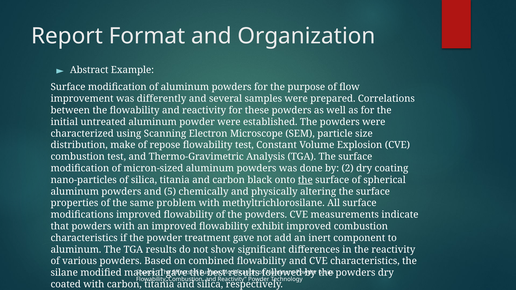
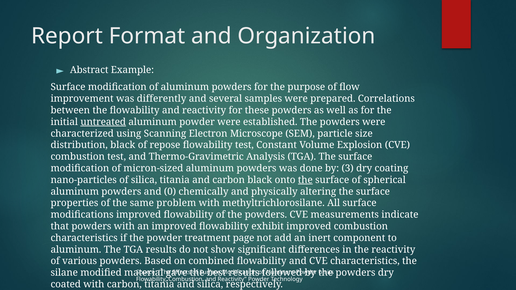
untreated underline: none -> present
distribution make: make -> black
2: 2 -> 3
5: 5 -> 0
treatment gave: gave -> page
